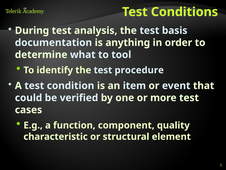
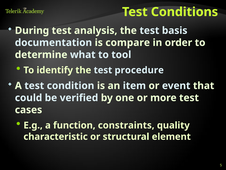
anything: anything -> compare
component: component -> constraints
